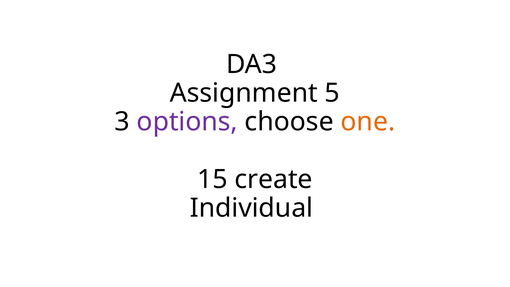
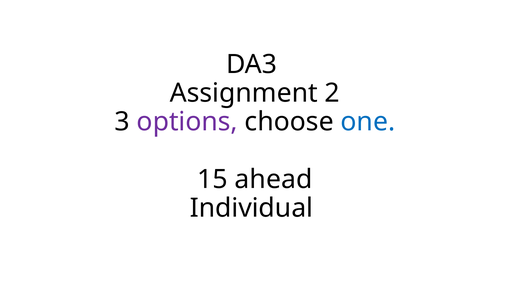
5: 5 -> 2
one colour: orange -> blue
create: create -> ahead
